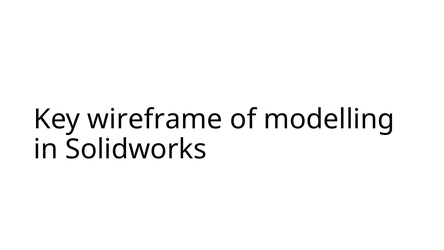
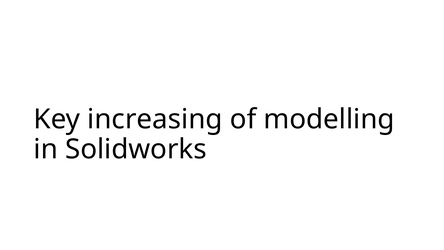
wireframe: wireframe -> increasing
